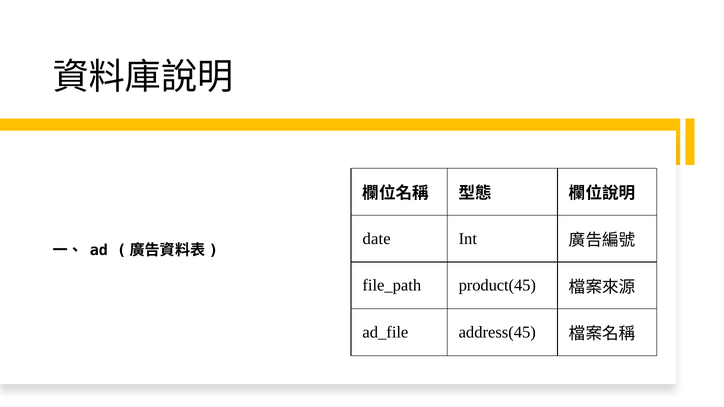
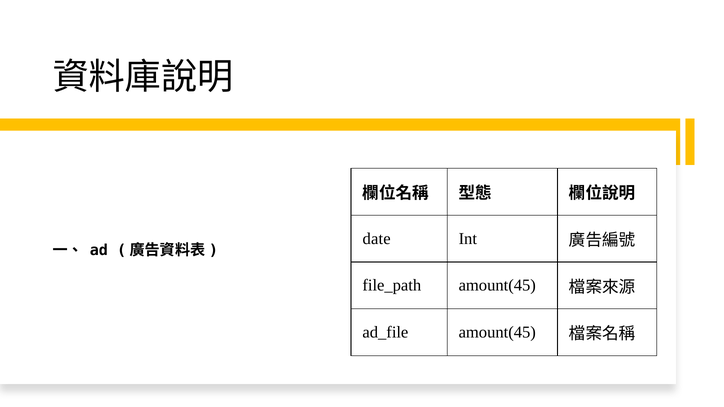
product(45 at (497, 286): product(45 -> amount(45
address(45 at (497, 333): address(45 -> amount(45
